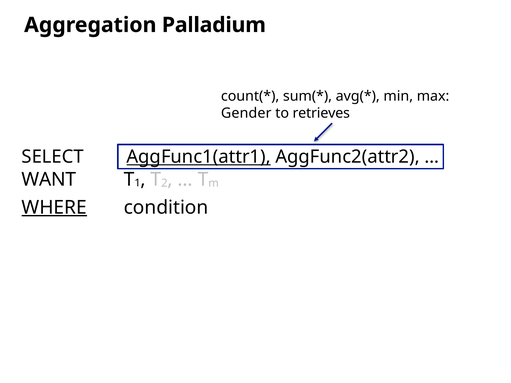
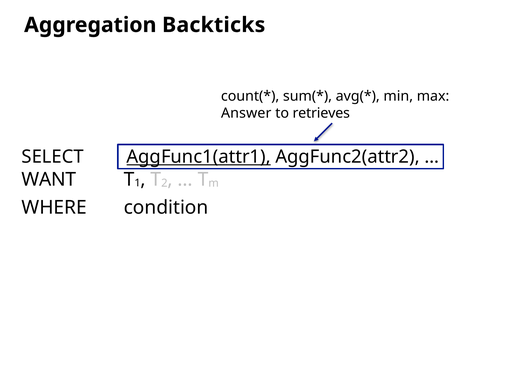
Palladium: Palladium -> Backticks
Gender: Gender -> Answer
WHERE underline: present -> none
